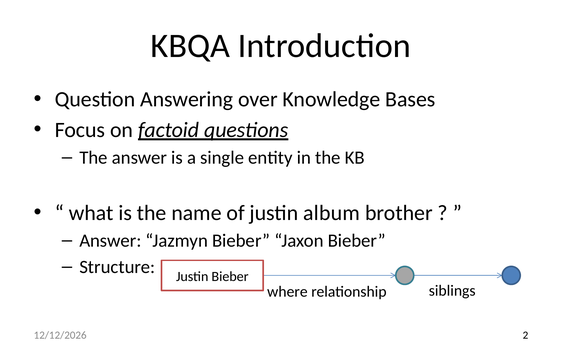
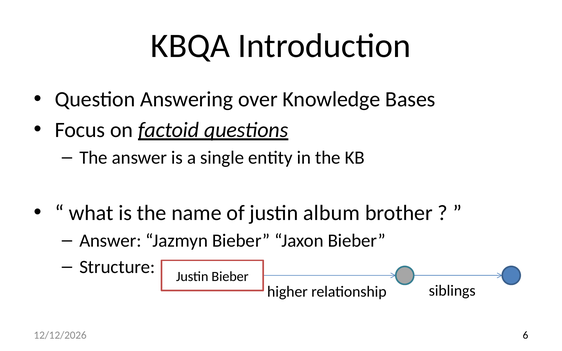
where: where -> higher
2: 2 -> 6
